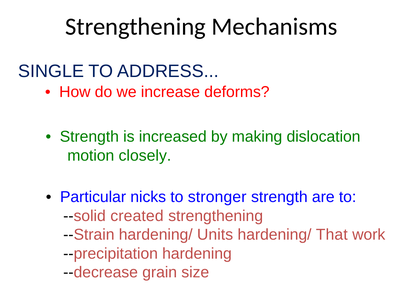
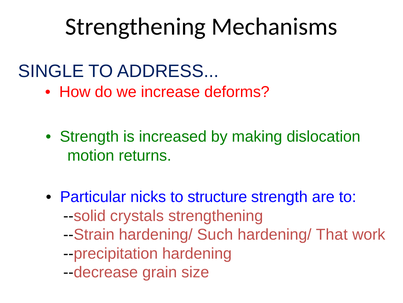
closely: closely -> returns
stronger: stronger -> structure
created: created -> crystals
Units: Units -> Such
